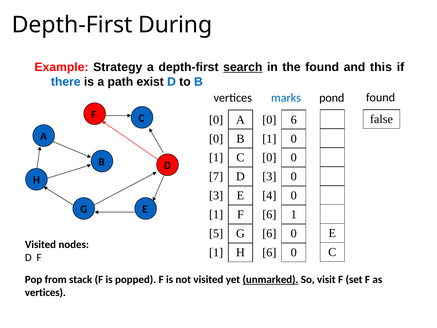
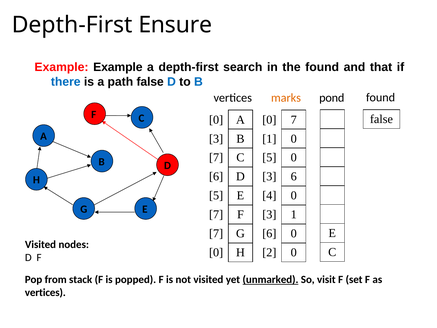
During: During -> Ensure
Example Strategy: Strategy -> Example
search underline: present -> none
this: this -> that
path exist: exist -> false
marks colour: blue -> orange
6 at (294, 120): 6 -> 7
0 at (216, 139): 0 -> 3
1 at (216, 158): 1 -> 7
0 at (269, 158): 0 -> 5
7 at (216, 176): 7 -> 6
3 0: 0 -> 6
3 at (216, 195): 3 -> 5
1 at (216, 214): 1 -> 7
6 at (269, 214): 6 -> 3
5 at (216, 233): 5 -> 7
1 at (216, 252): 1 -> 0
6 at (269, 252): 6 -> 2
